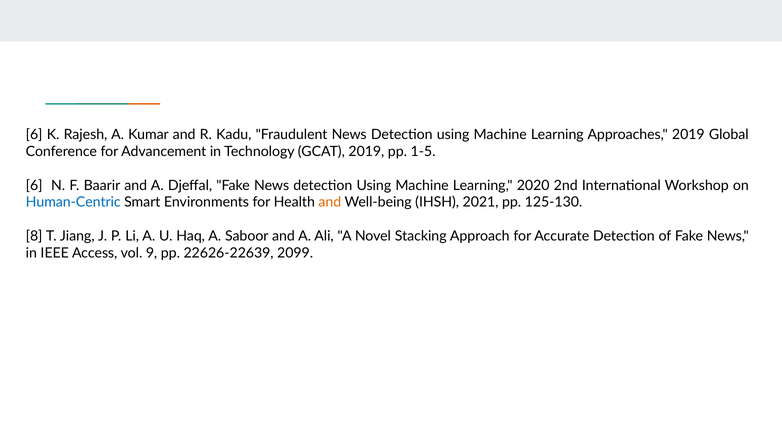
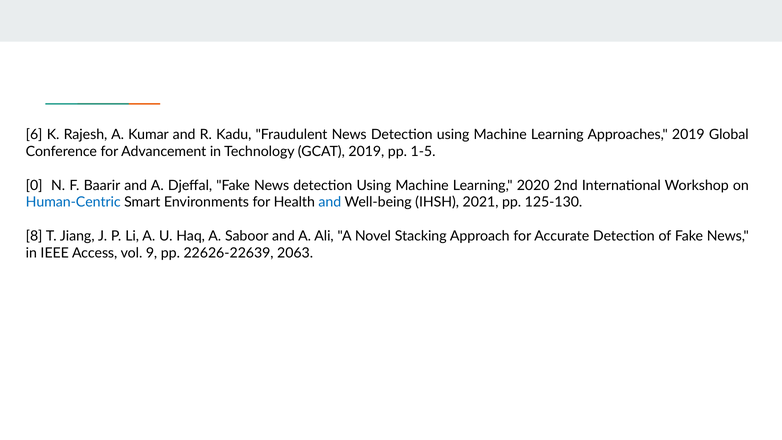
6 at (34, 185): 6 -> 0
and at (330, 202) colour: orange -> blue
2099: 2099 -> 2063
